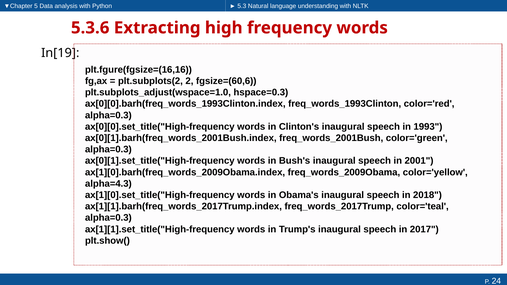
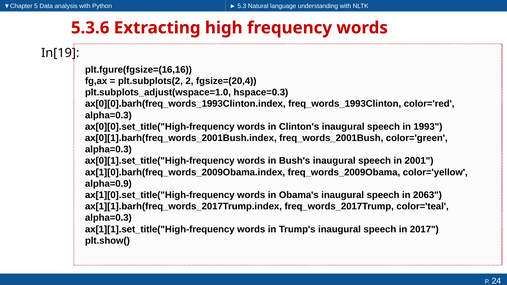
fgsize=(60,6: fgsize=(60,6 -> fgsize=(20,4
alpha=4.3: alpha=4.3 -> alpha=0.9
2018: 2018 -> 2063
